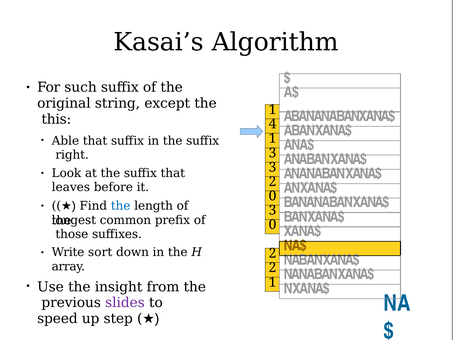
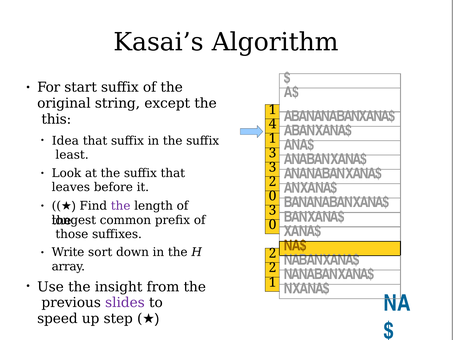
such: such -> start
Able: Able -> Idea
right: right -> least
the at (121, 206) colour: blue -> purple
